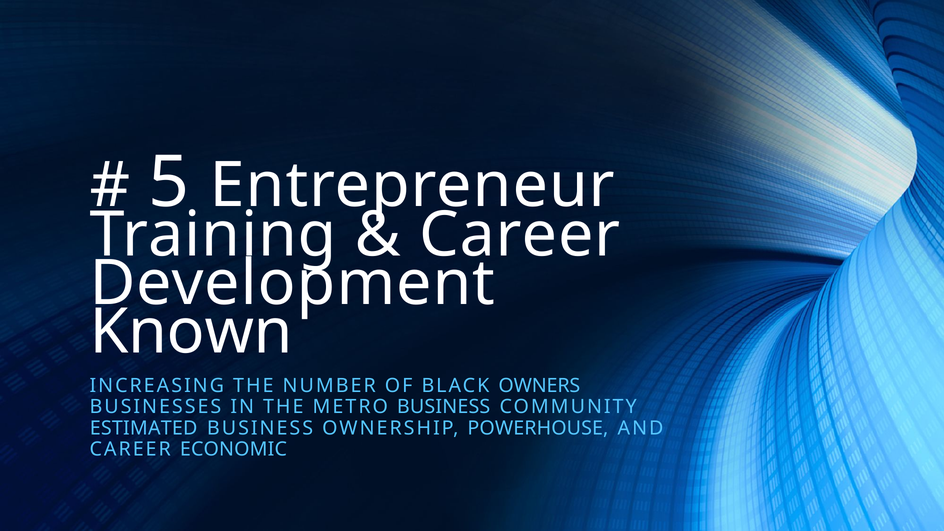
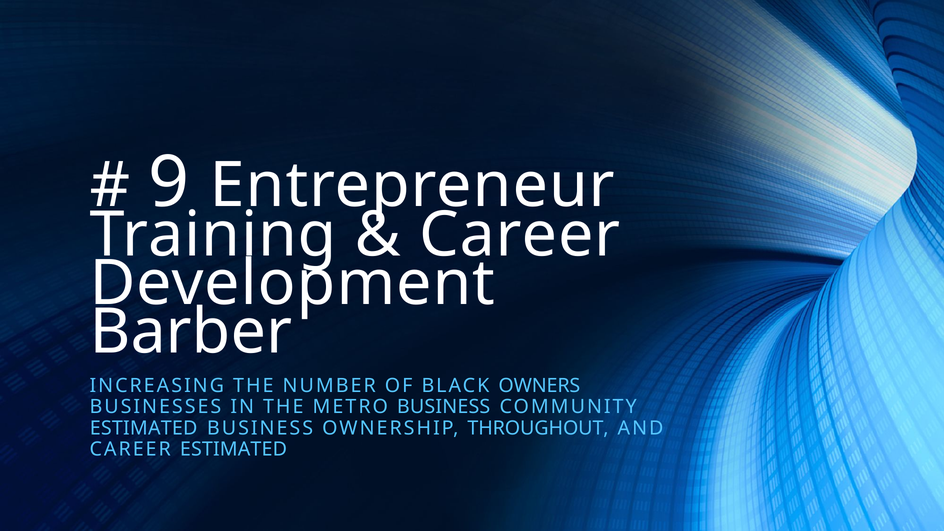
5: 5 -> 9
Known: Known -> Barber
POWERHOUSE: POWERHOUSE -> THROUGHOUT
CAREER ECONOMIC: ECONOMIC -> ESTIMATED
